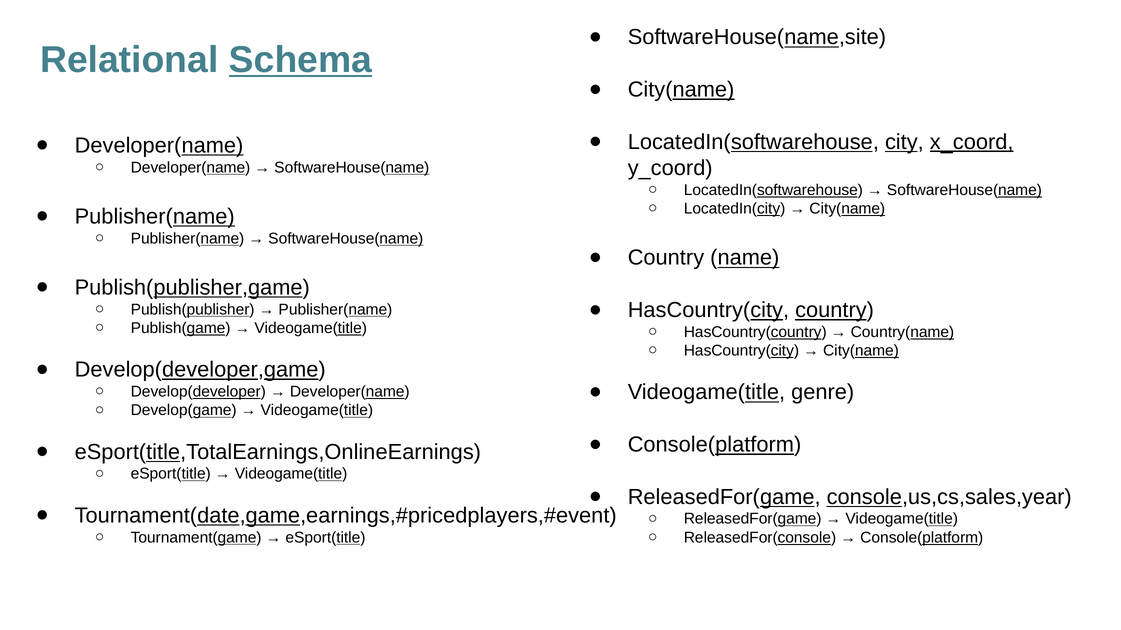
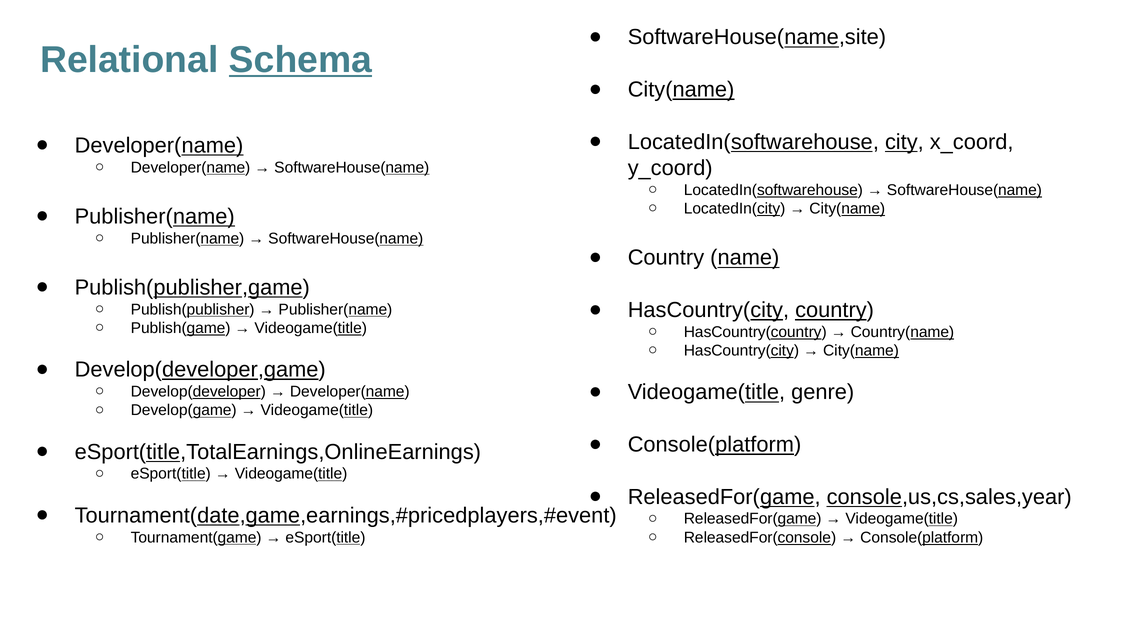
x_coord underline: present -> none
